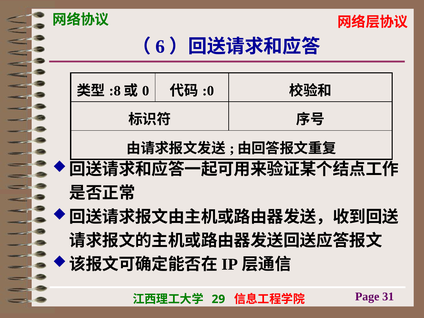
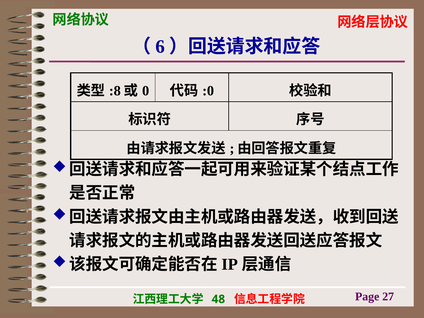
31: 31 -> 27
29: 29 -> 48
